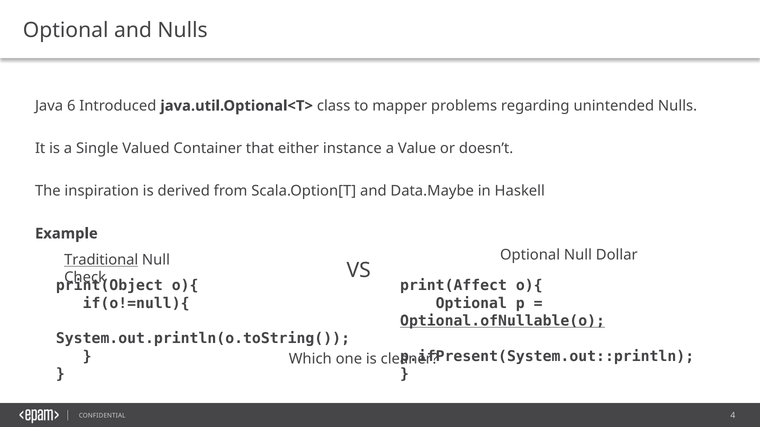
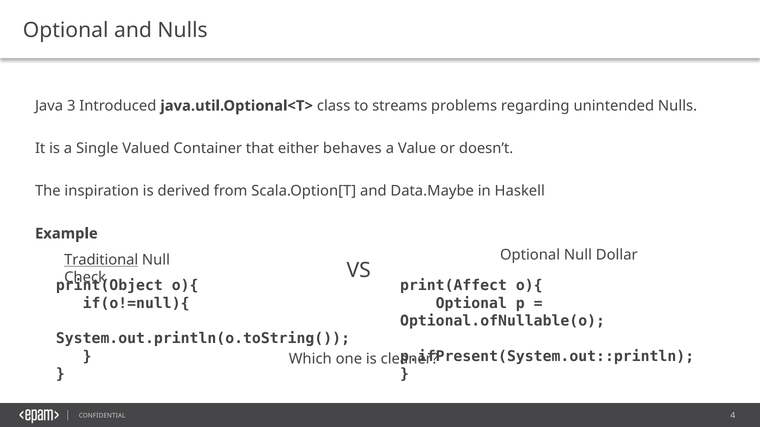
6: 6 -> 3
mapper: mapper -> streams
instance: instance -> behaves
Optional.ofNullable(o underline: present -> none
